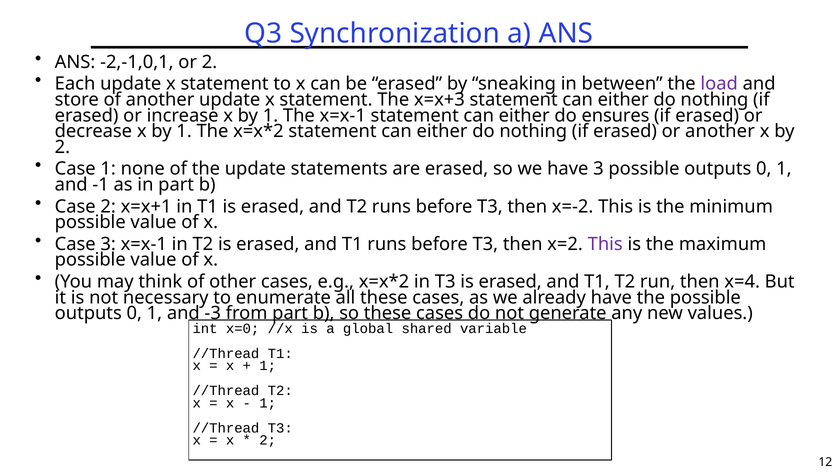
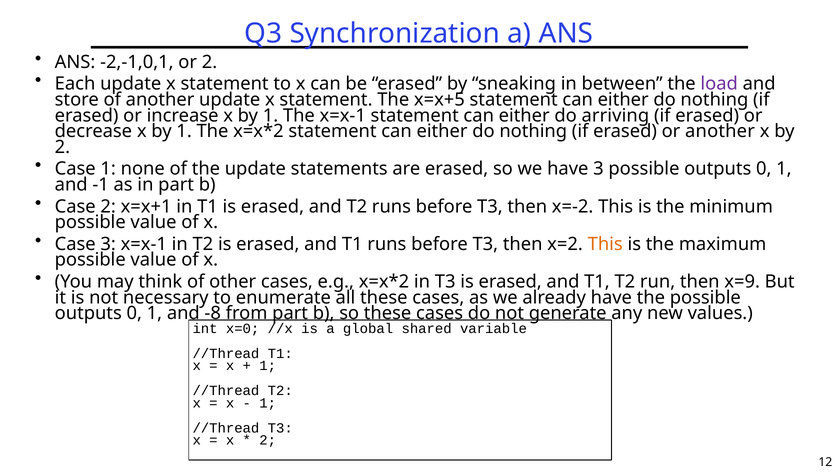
x=x+3: x=x+3 -> x=x+5
ensures: ensures -> arriving
This at (605, 244) colour: purple -> orange
x=4: x=4 -> x=9
-3: -3 -> -8
